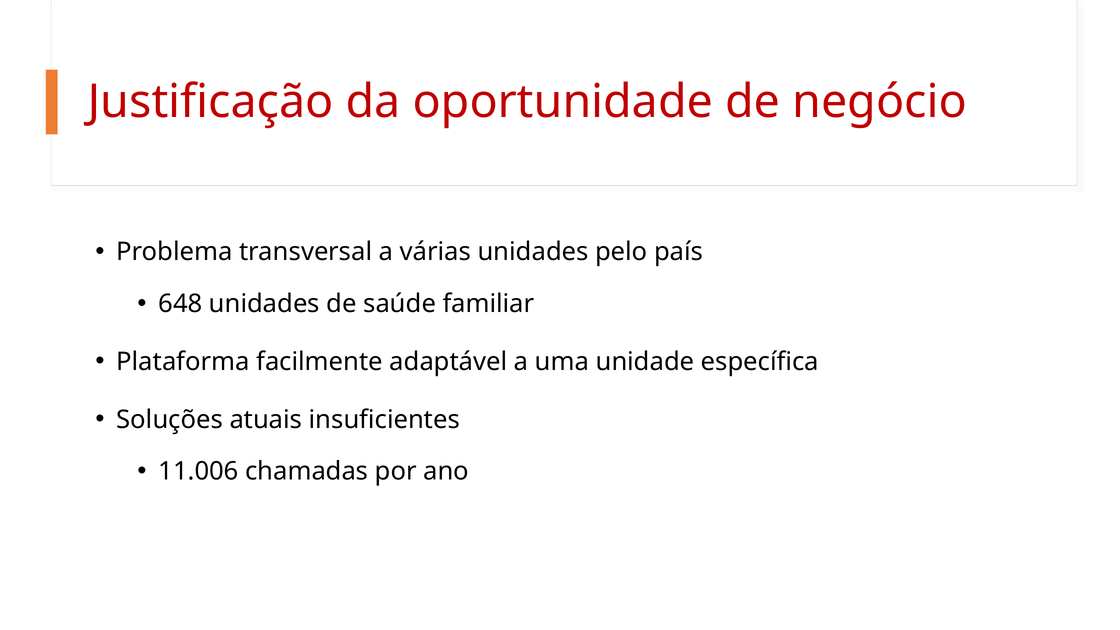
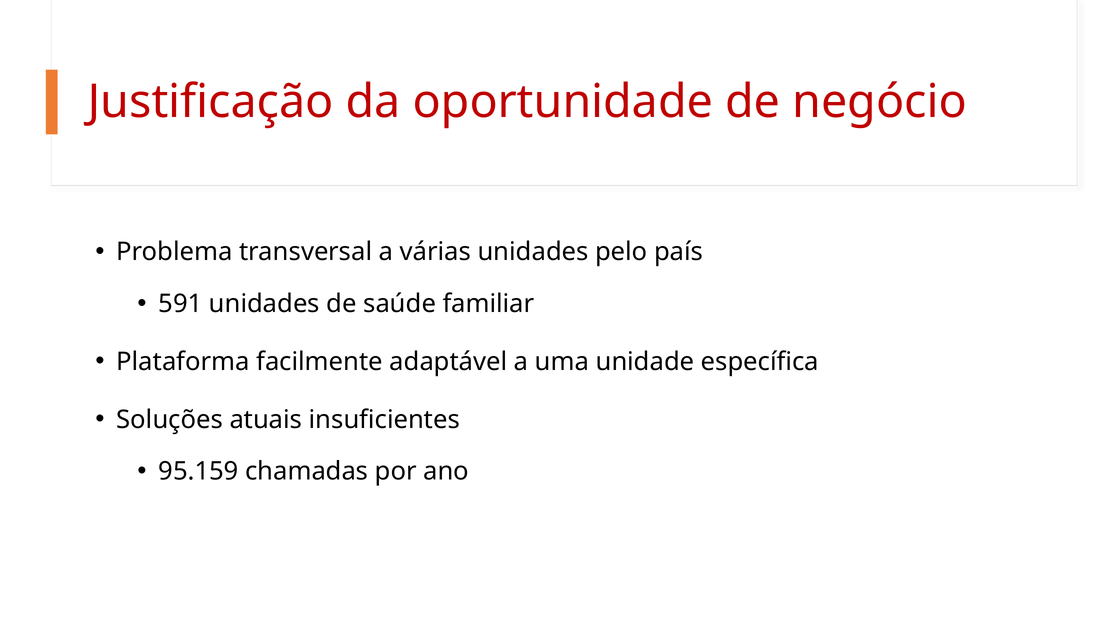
648: 648 -> 591
11.006: 11.006 -> 95.159
